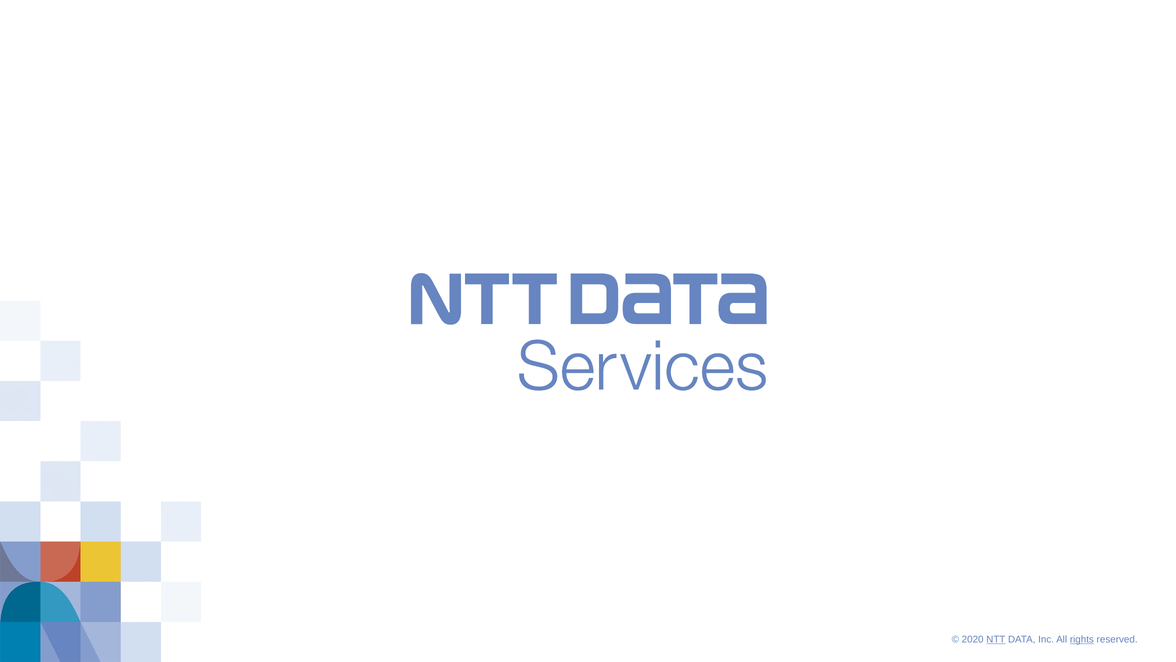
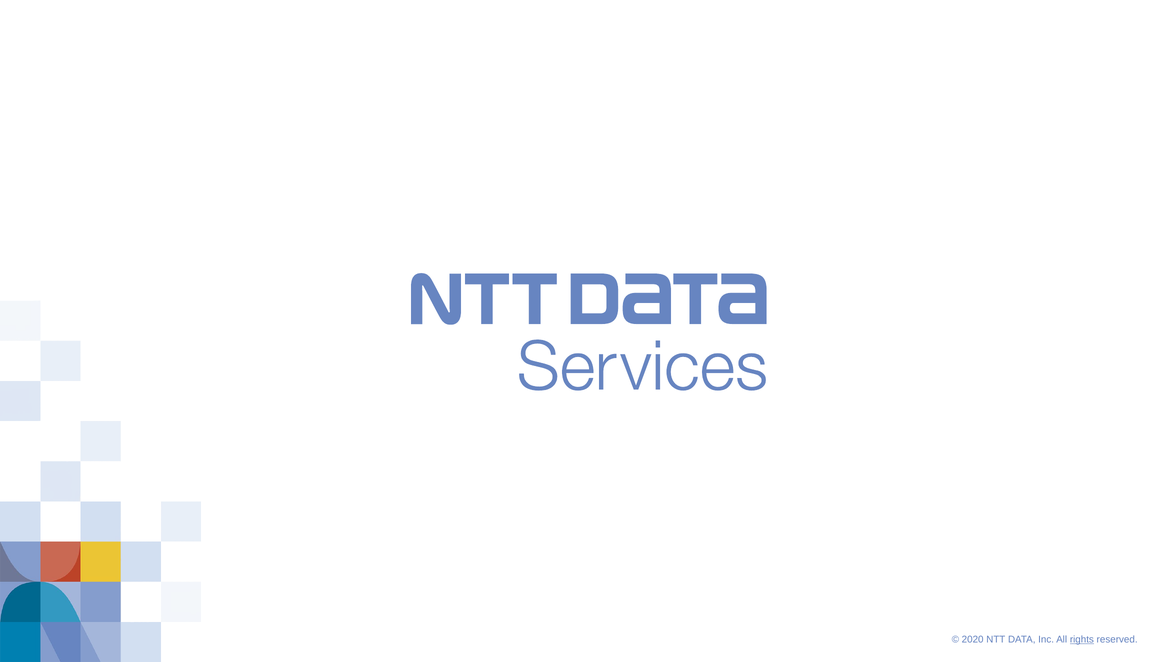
NTT underline: present -> none
